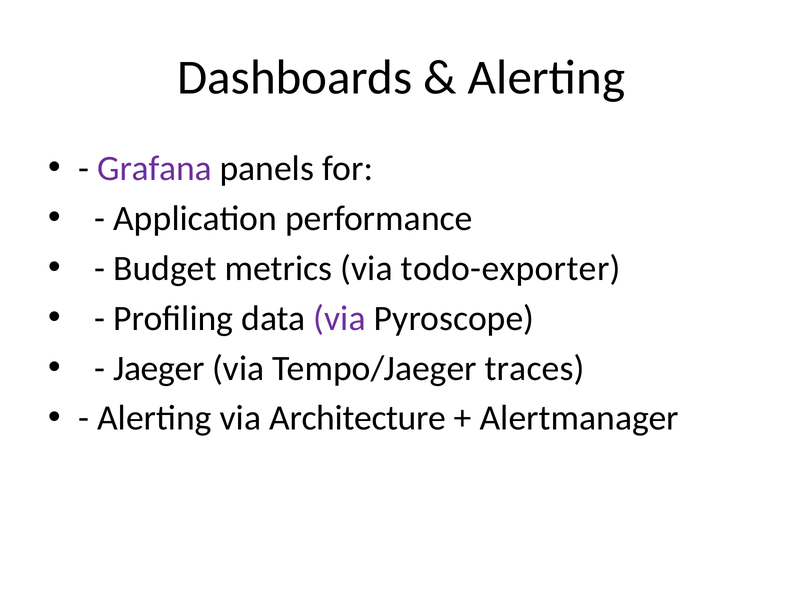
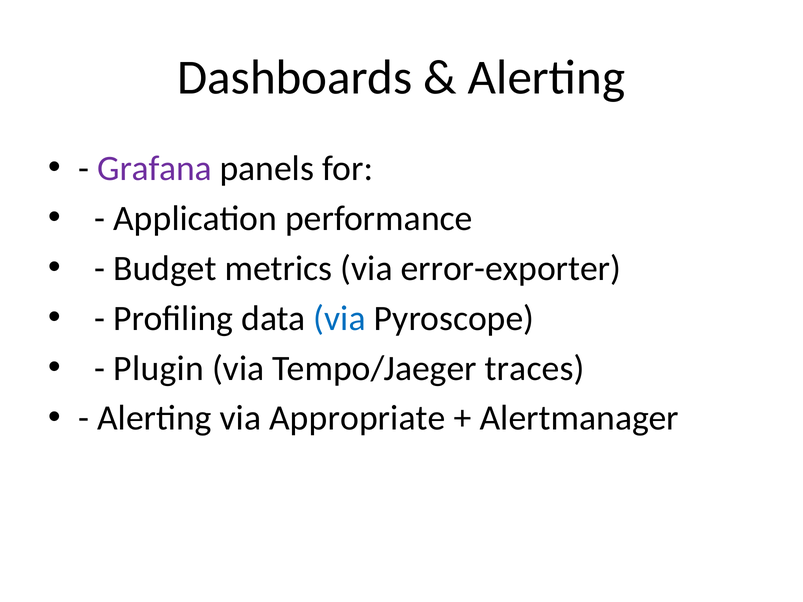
todo-exporter: todo-exporter -> error-exporter
via at (340, 318) colour: purple -> blue
Jaeger: Jaeger -> Plugin
Architecture: Architecture -> Appropriate
